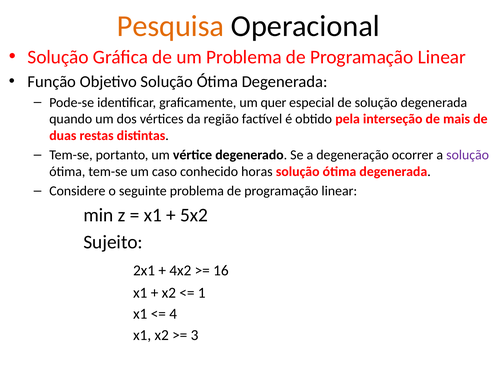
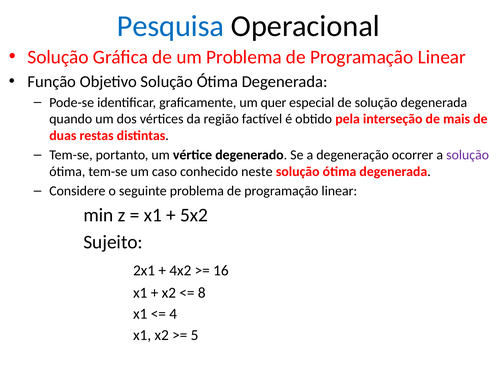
Pesquisa colour: orange -> blue
horas: horas -> neste
1: 1 -> 8
3: 3 -> 5
